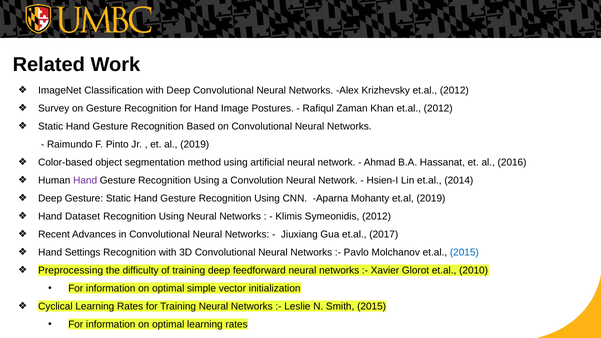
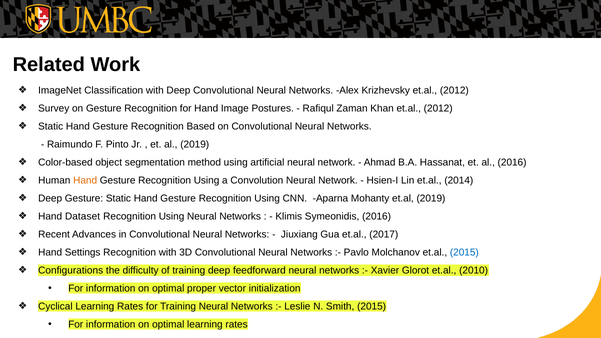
Hand at (85, 180) colour: purple -> orange
Symeonidis 2012: 2012 -> 2016
Preprocessing: Preprocessing -> Configurations
simple: simple -> proper
